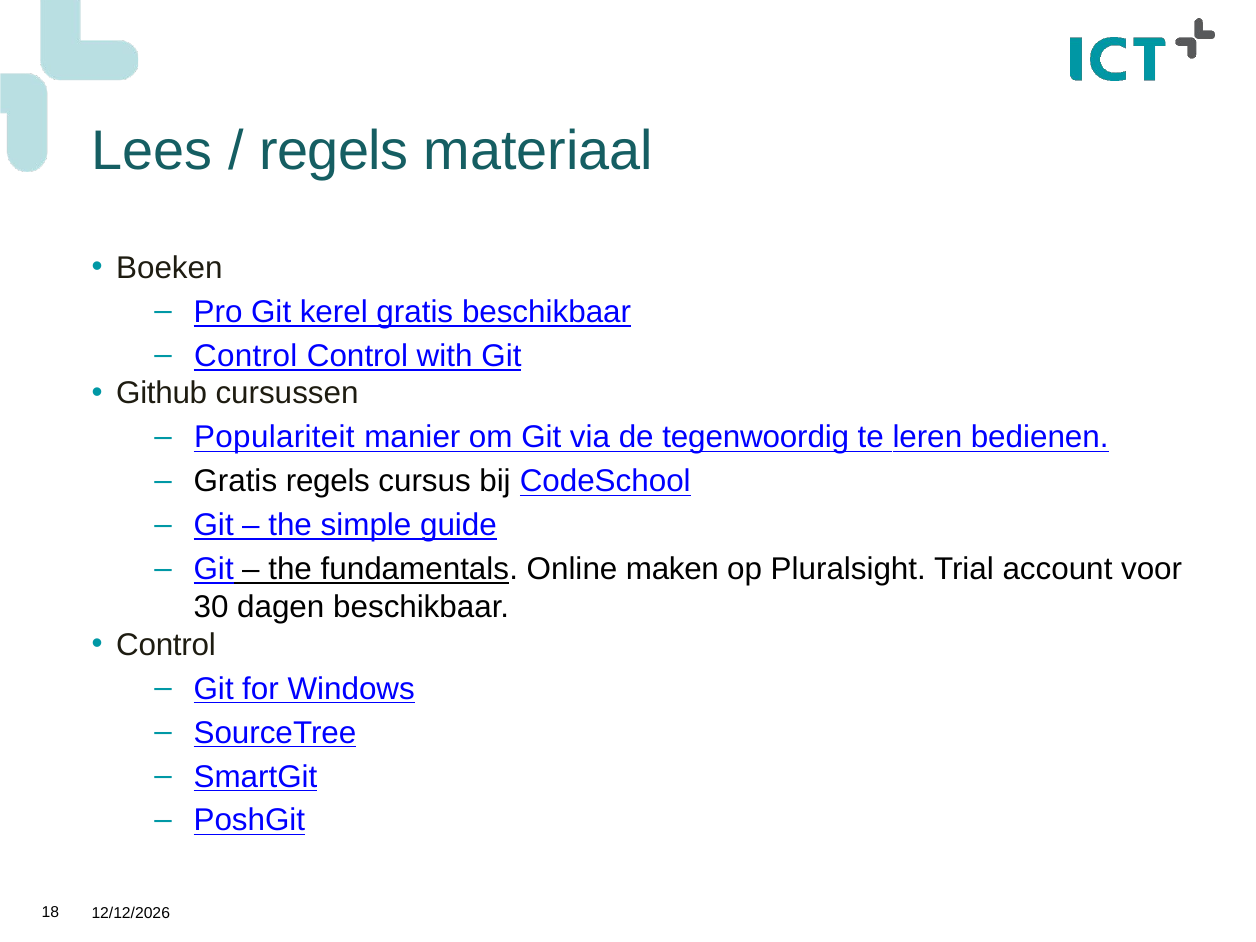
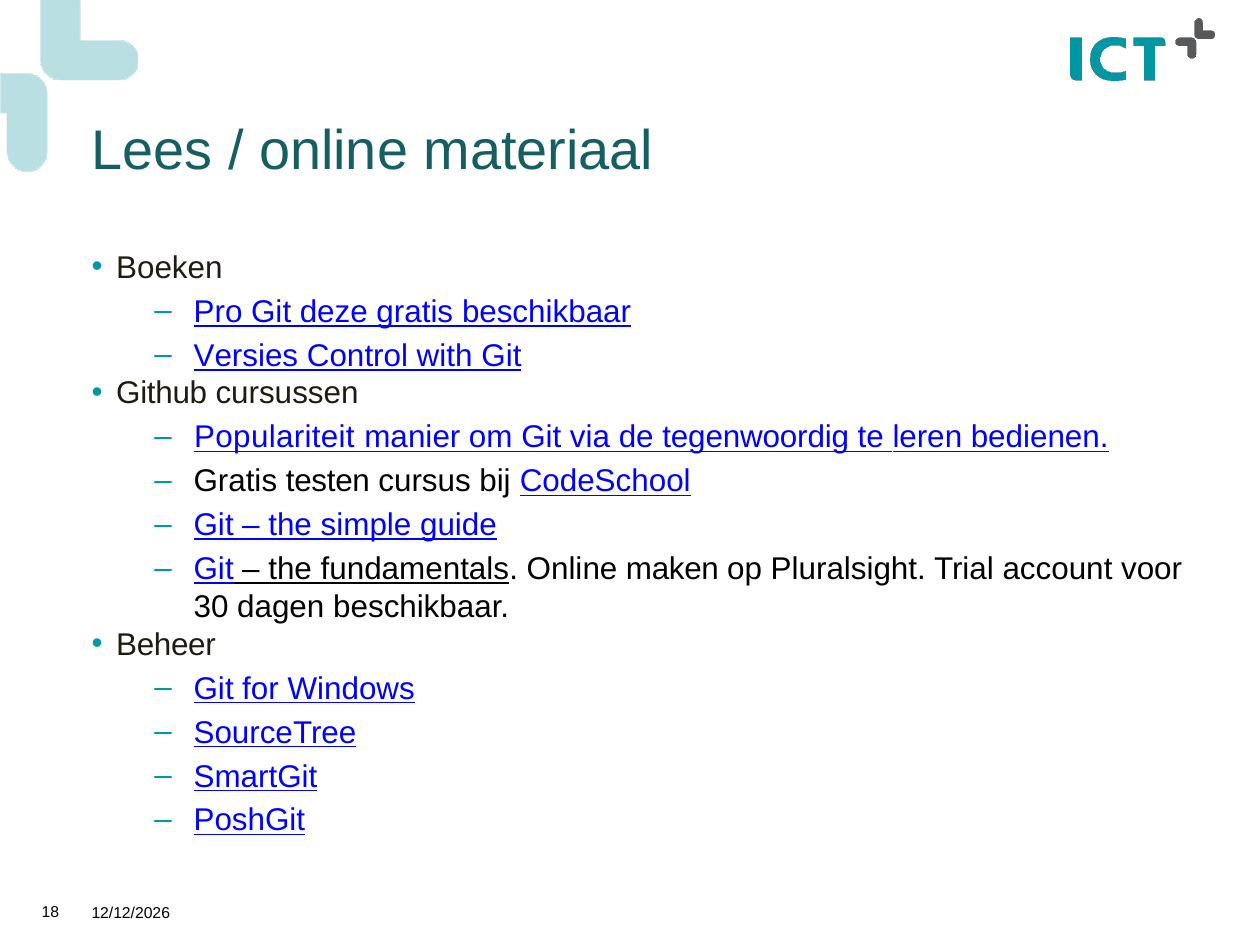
regels at (334, 151): regels -> online
kerel: kerel -> deze
Control at (246, 356): Control -> Versies
Gratis regels: regels -> testen
Control at (166, 645): Control -> Beheer
